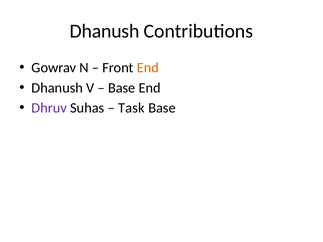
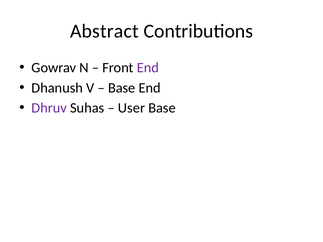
Dhanush at (105, 31): Dhanush -> Abstract
End at (148, 68) colour: orange -> purple
Task: Task -> User
